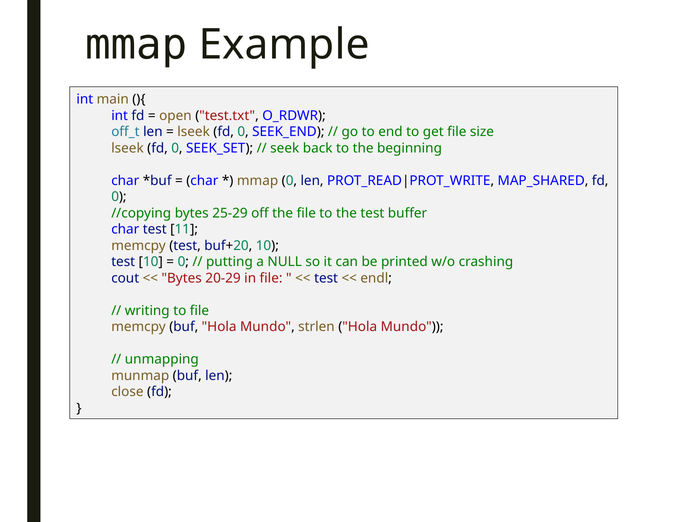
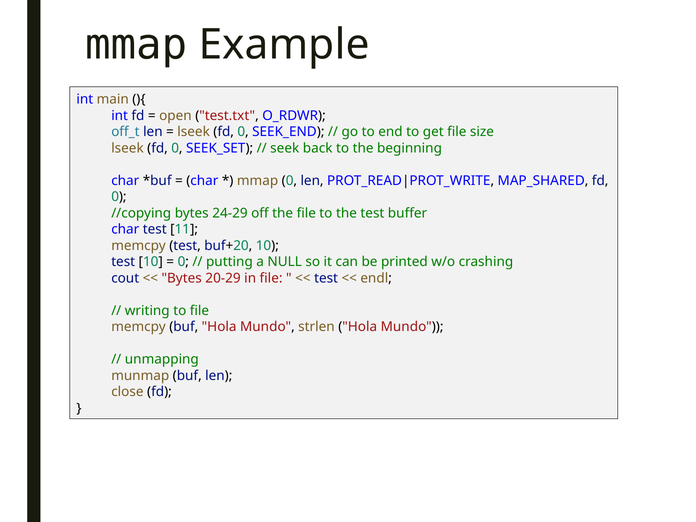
25-29: 25-29 -> 24-29
